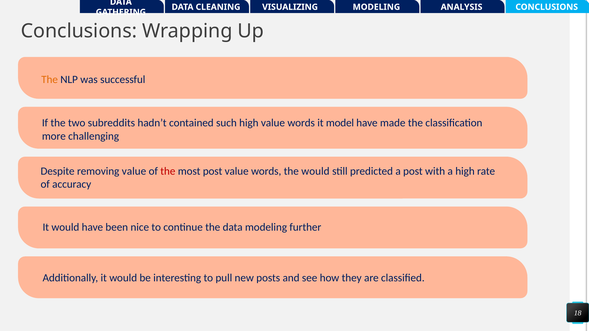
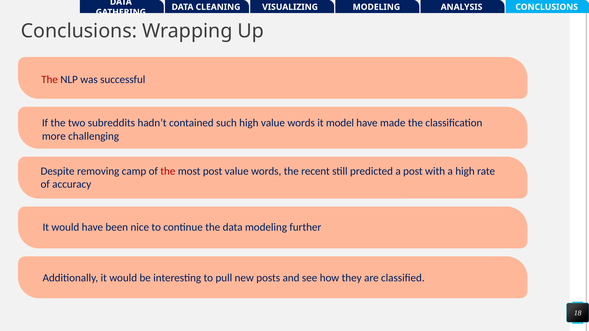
The at (50, 79) colour: orange -> red
removing value: value -> camp
the would: would -> recent
